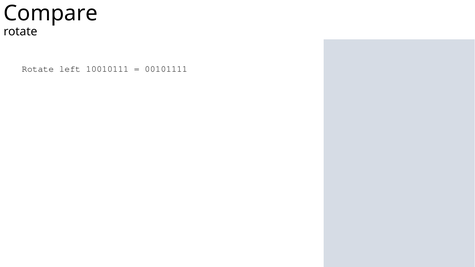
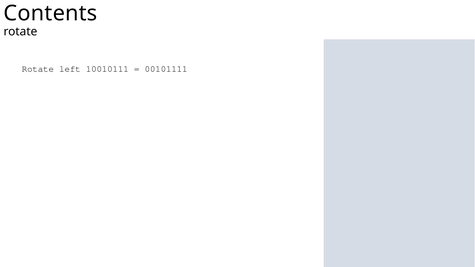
Compare: Compare -> Contents
